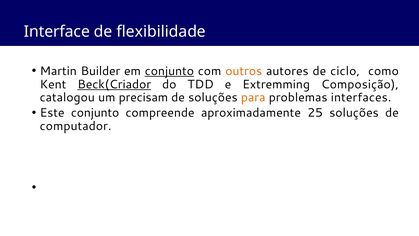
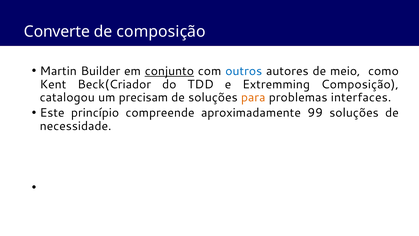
Interface: Interface -> Converte
de flexibilidade: flexibilidade -> composição
outros colour: orange -> blue
ciclo: ciclo -> meio
Beck(Criador underline: present -> none
Este conjunto: conjunto -> princípio
25: 25 -> 99
computador: computador -> necessidade
